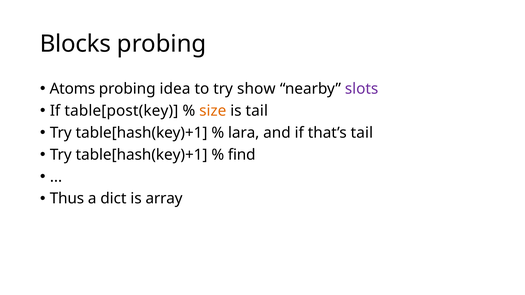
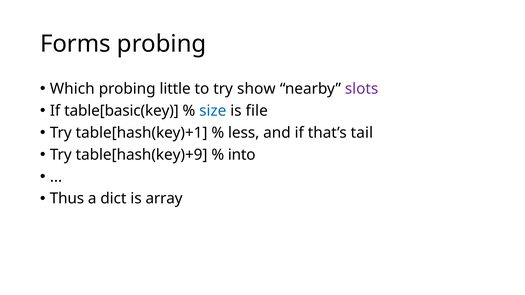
Blocks: Blocks -> Forms
Atoms: Atoms -> Which
idea: idea -> little
table[post(key: table[post(key -> table[basic(key
size colour: orange -> blue
is tail: tail -> file
lara: lara -> less
table[hash(key)+1 at (142, 155): table[hash(key)+1 -> table[hash(key)+9
find: find -> into
